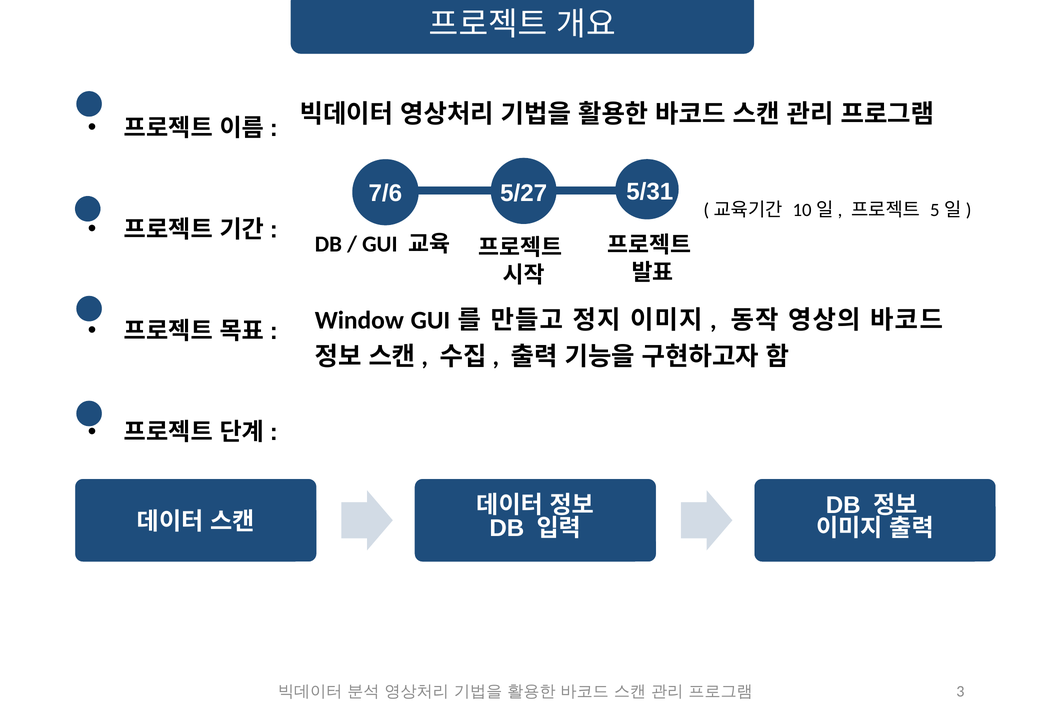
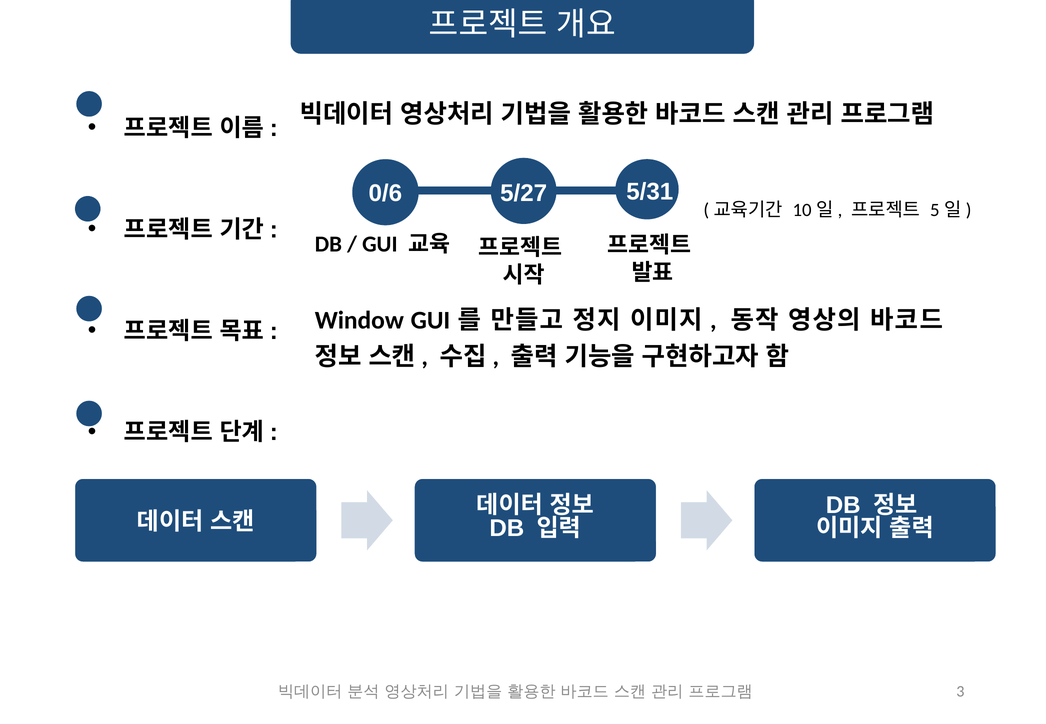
7/6: 7/6 -> 0/6
